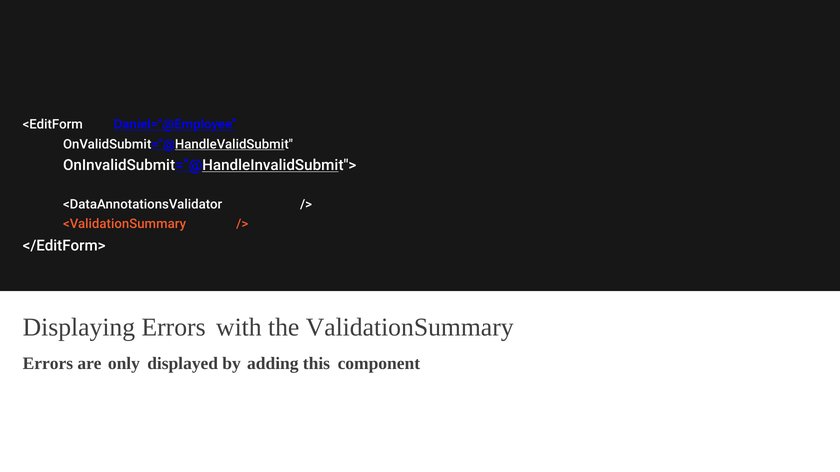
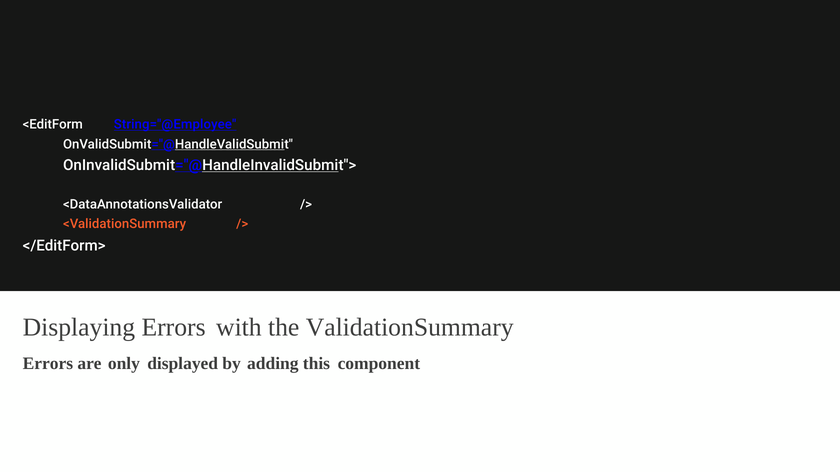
Daniel="@Employee: Daniel="@Employee -> String="@Employee
